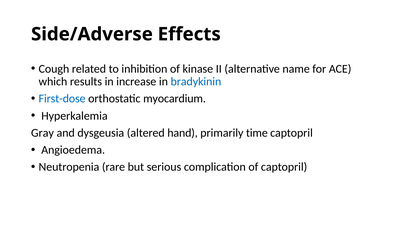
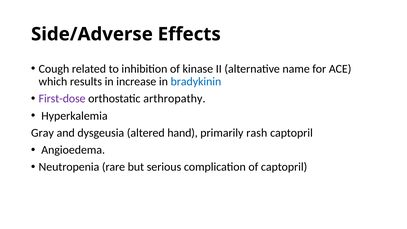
First-dose colour: blue -> purple
myocardium: myocardium -> arthropathy
time: time -> rash
